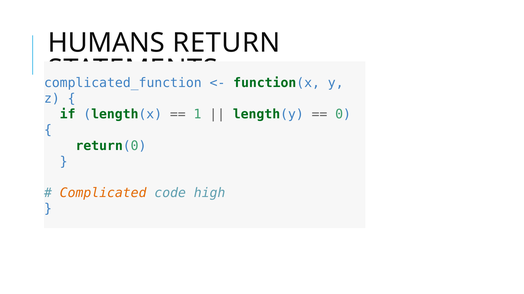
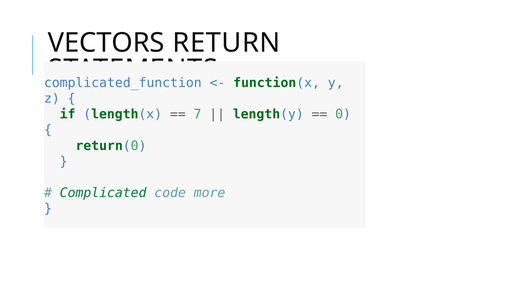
HUMANS: HUMANS -> VECTORS
1: 1 -> 7
Complicated colour: orange -> green
high: high -> more
